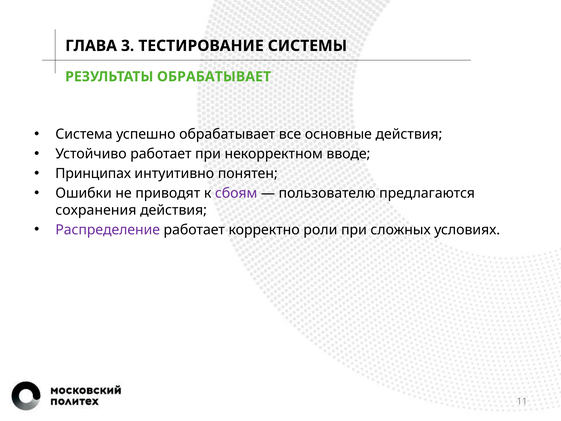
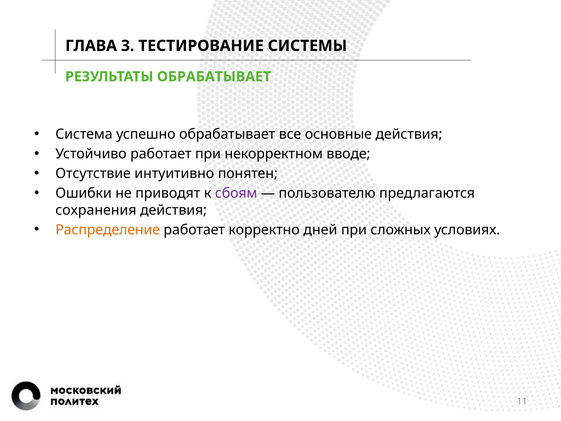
Принципах: Принципах -> Отсутствие
Распределение colour: purple -> orange
роли: роли -> дней
